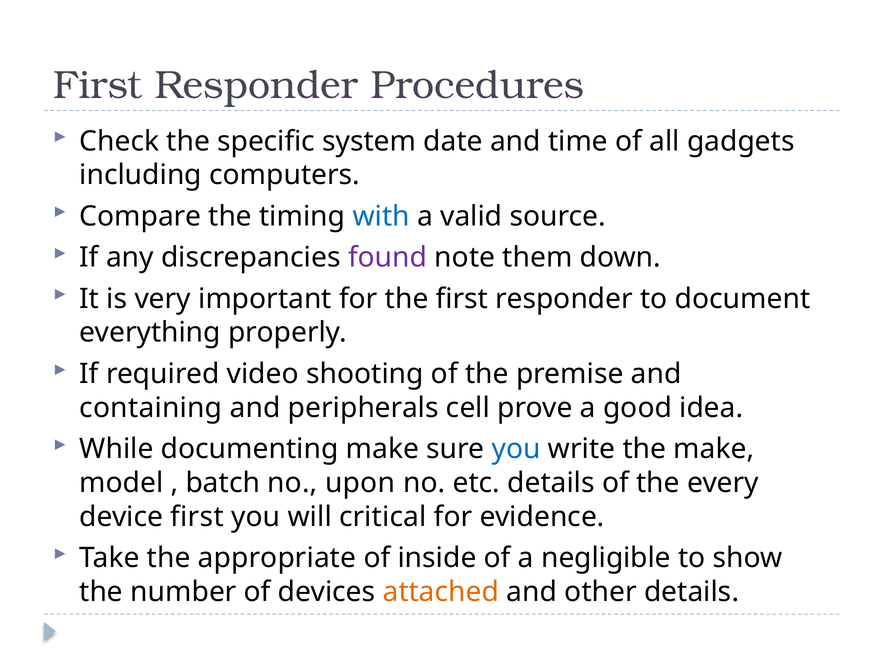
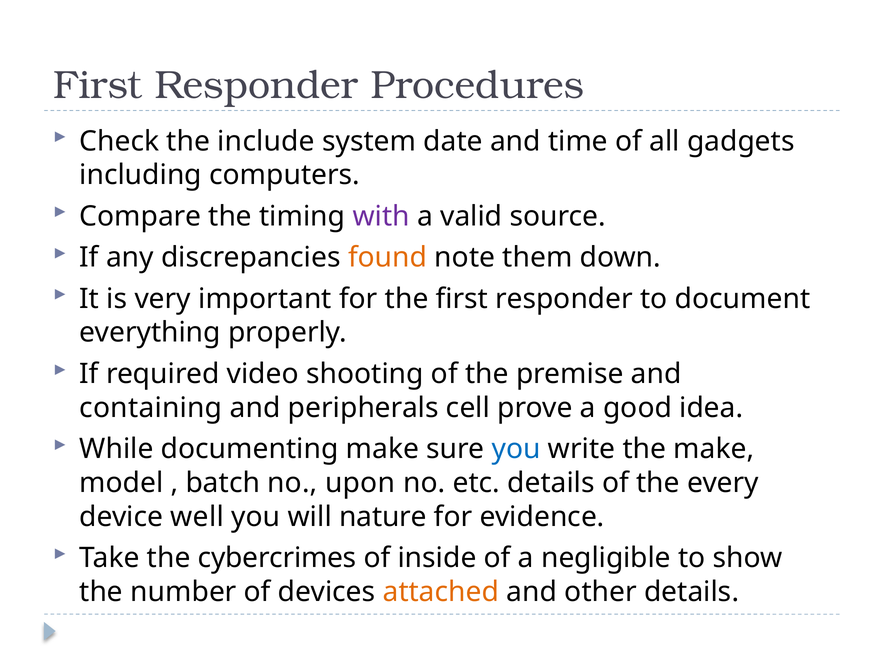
specific: specific -> include
with colour: blue -> purple
found colour: purple -> orange
device first: first -> well
critical: critical -> nature
appropriate: appropriate -> cybercrimes
